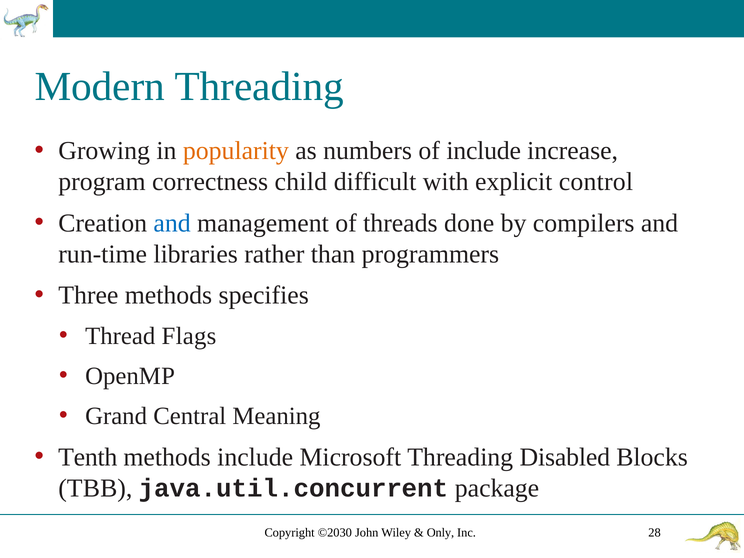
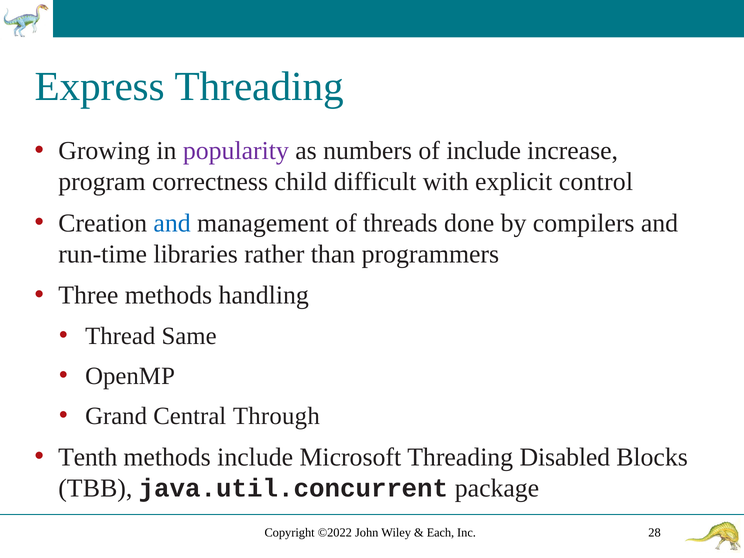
Modern: Modern -> Express
popularity colour: orange -> purple
specifies: specifies -> handling
Flags: Flags -> Same
Meaning: Meaning -> Through
©2030: ©2030 -> ©2022
Only: Only -> Each
